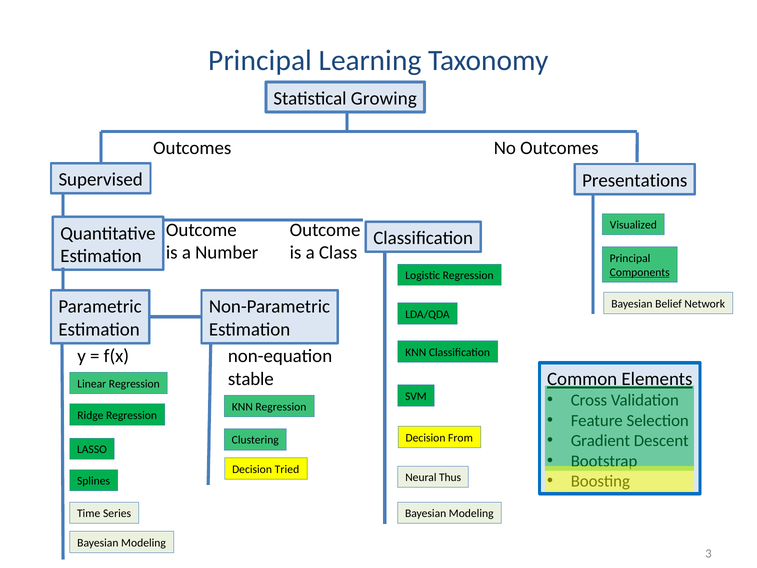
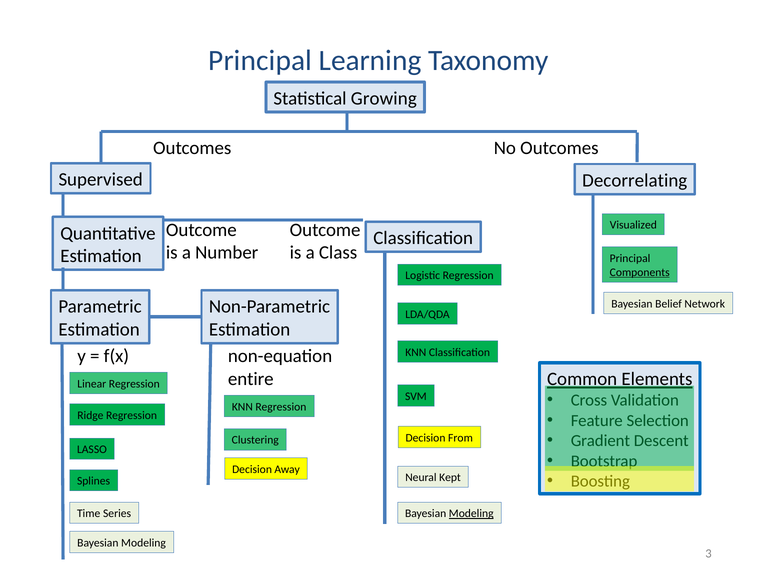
Presentations: Presentations -> Decorrelating
stable: stable -> entire
Tried: Tried -> Away
Thus: Thus -> Kept
Modeling at (471, 513) underline: none -> present
